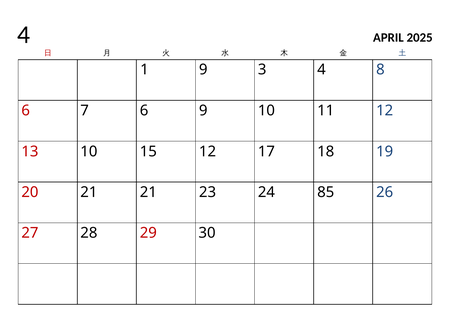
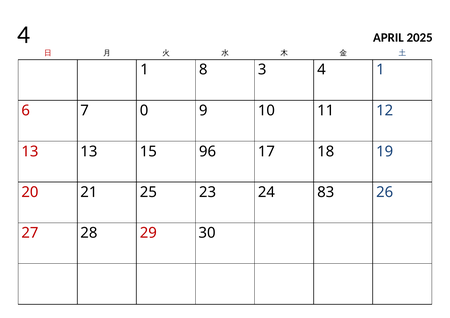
1 9: 9 -> 8
4 8: 8 -> 1
7 6: 6 -> 0
13 10: 10 -> 13
15 12: 12 -> 96
21 21: 21 -> 25
85: 85 -> 83
